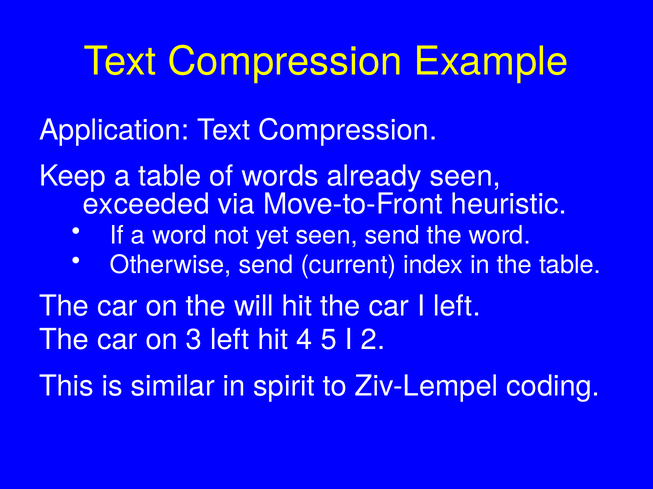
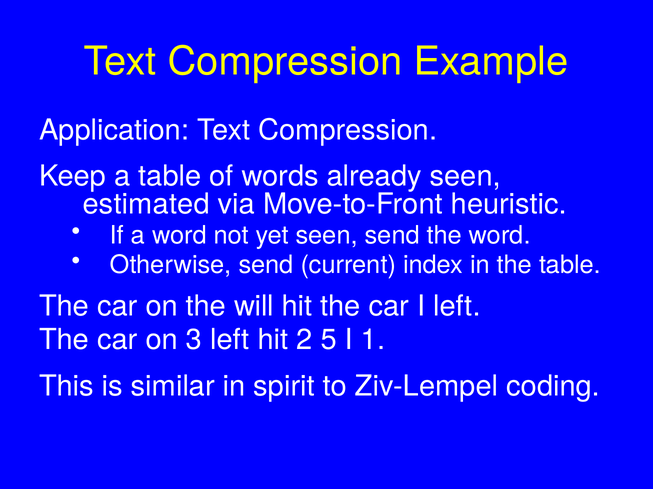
exceeded: exceeded -> estimated
4: 4 -> 2
2: 2 -> 1
